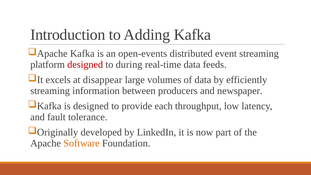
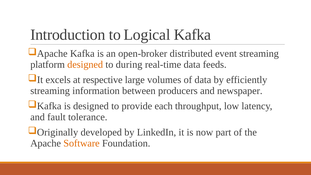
Adding: Adding -> Logical
open-events: open-events -> open-broker
designed at (85, 64) colour: red -> orange
disappear: disappear -> respective
